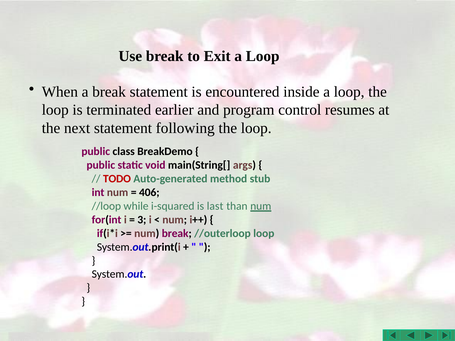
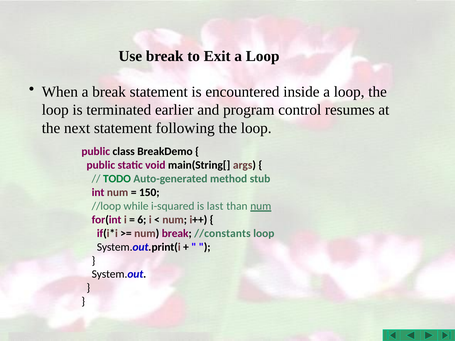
TODO colour: red -> green
406: 406 -> 150
3: 3 -> 6
//outerloop: //outerloop -> //constants
